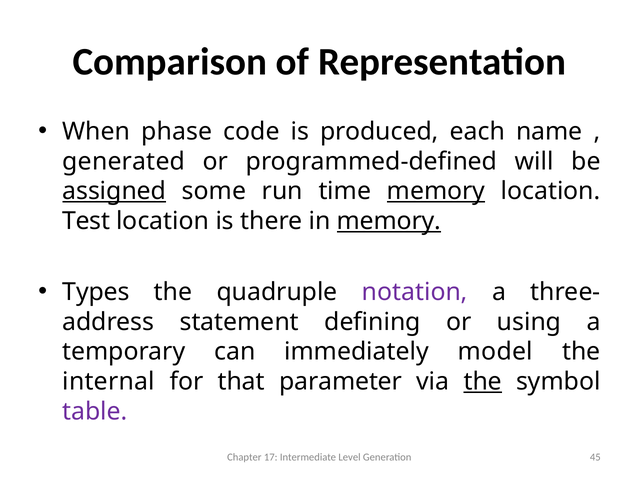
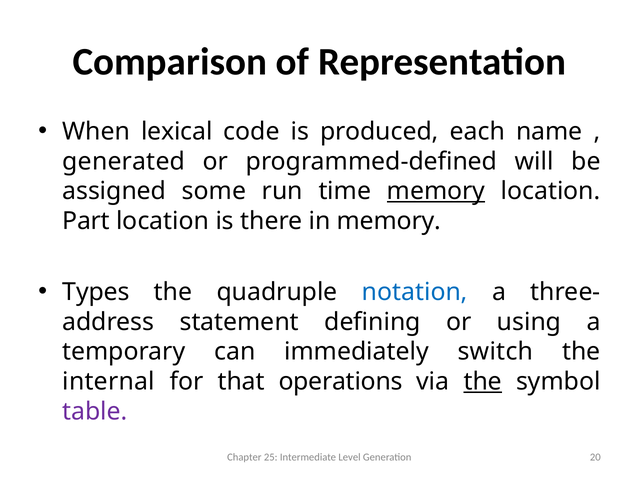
phase: phase -> lexical
assigned underline: present -> none
Test: Test -> Part
memory at (389, 221) underline: present -> none
notation colour: purple -> blue
model: model -> switch
parameter: parameter -> operations
17: 17 -> 25
45: 45 -> 20
